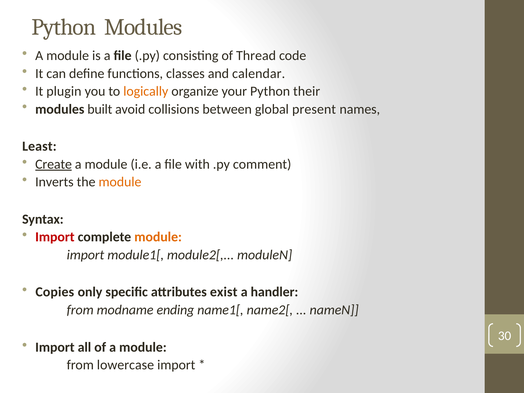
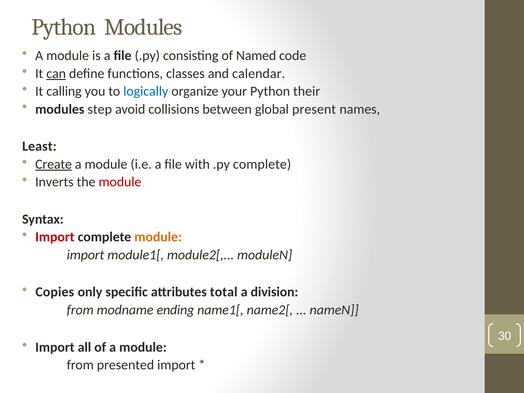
Thread: Thread -> Named
can underline: none -> present
plugin: plugin -> calling
logically colour: orange -> blue
built: built -> step
.py comment: comment -> complete
module at (120, 182) colour: orange -> red
exist: exist -> total
handler: handler -> division
lowercase: lowercase -> presented
